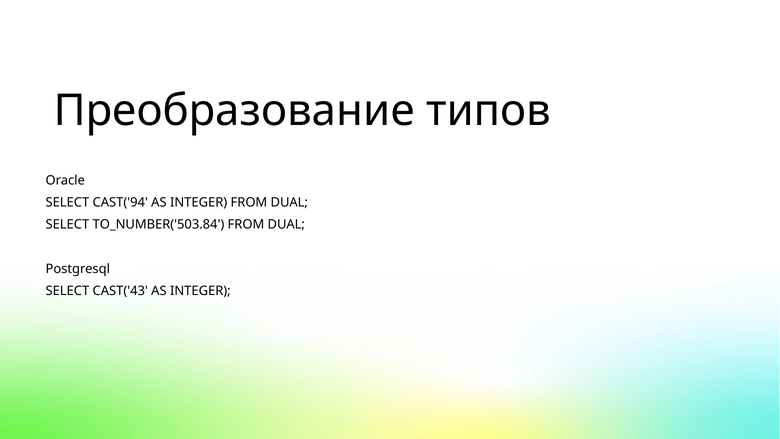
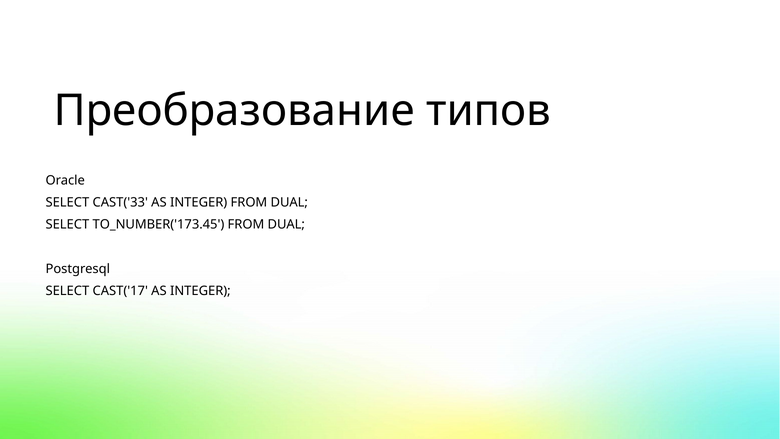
CAST('94: CAST('94 -> CAST('33
TO_NUMBER('503.84: TO_NUMBER('503.84 -> TO_NUMBER('173.45
CAST('43: CAST('43 -> CAST('17
